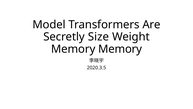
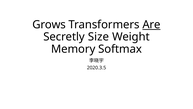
Model: Model -> Grows
Are underline: none -> present
Memory Memory: Memory -> Softmax
